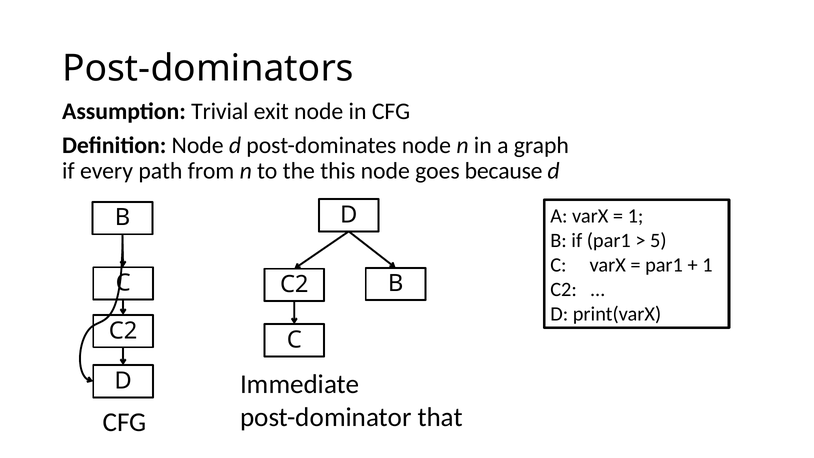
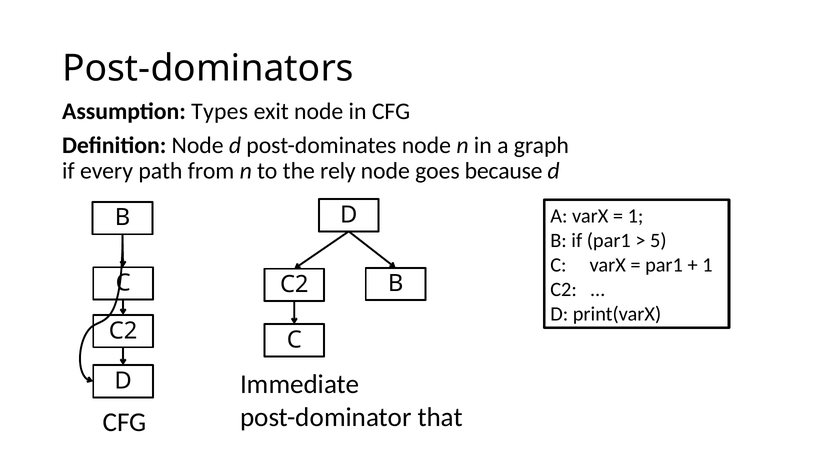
Trivial: Trivial -> Types
this: this -> rely
